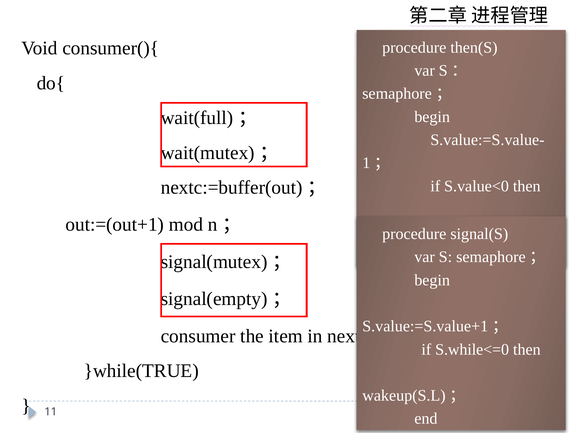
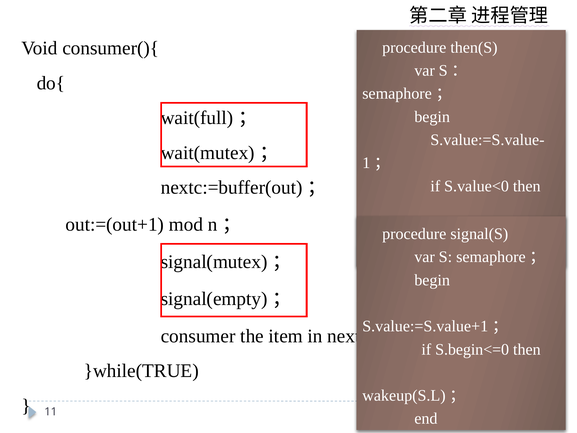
S.while<=0: S.while<=0 -> S.begin<=0
